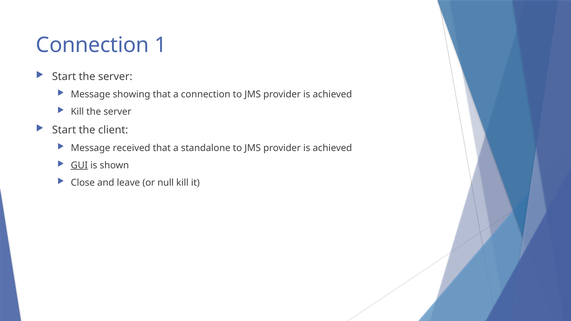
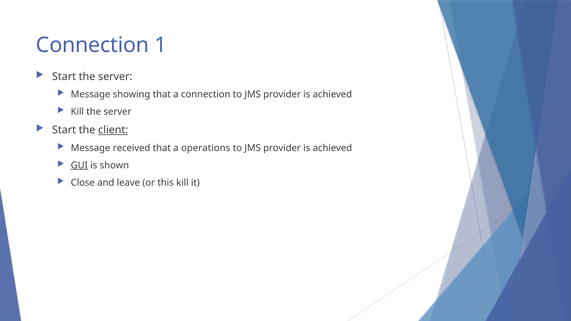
client underline: none -> present
standalone: standalone -> operations
null: null -> this
